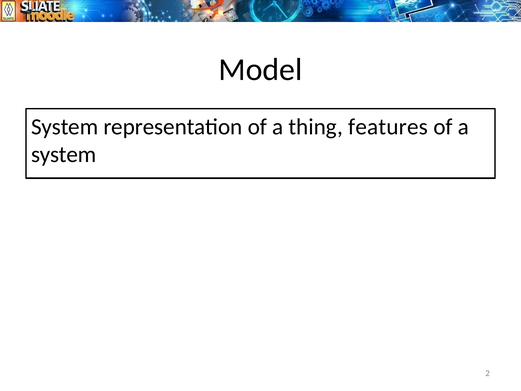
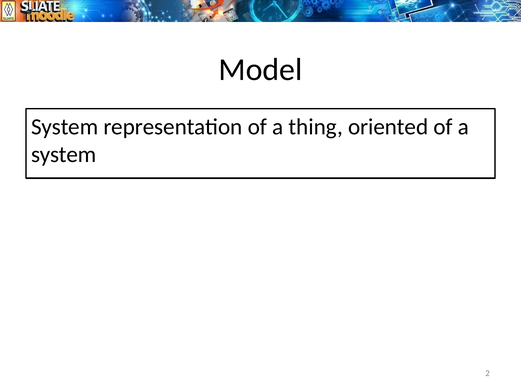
features: features -> oriented
